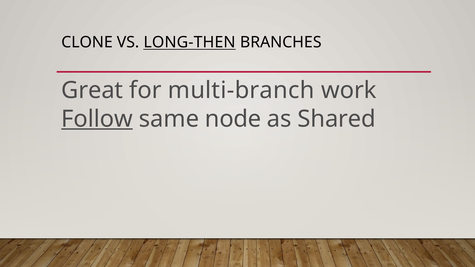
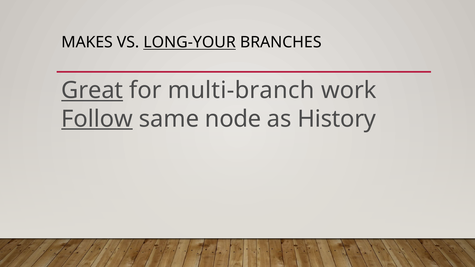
CLONE: CLONE -> MAKES
LONG-THEN: LONG-THEN -> LONG-YOUR
Great underline: none -> present
Shared: Shared -> History
